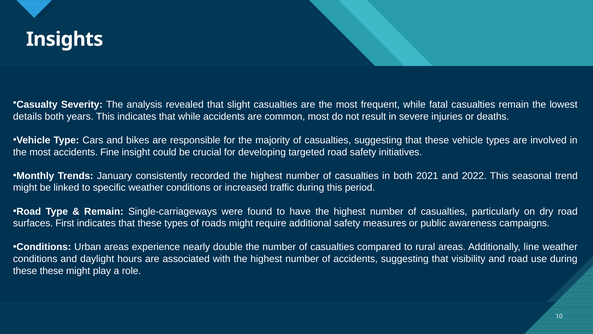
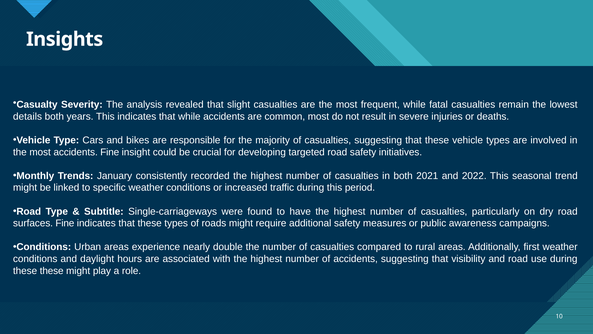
Remain at (104, 211): Remain -> Subtitle
surfaces First: First -> Fine
line: line -> first
